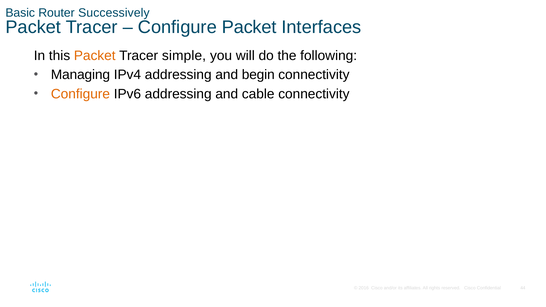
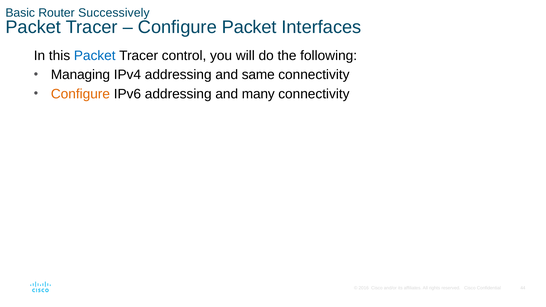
Packet at (95, 56) colour: orange -> blue
simple: simple -> control
begin: begin -> same
cable: cable -> many
